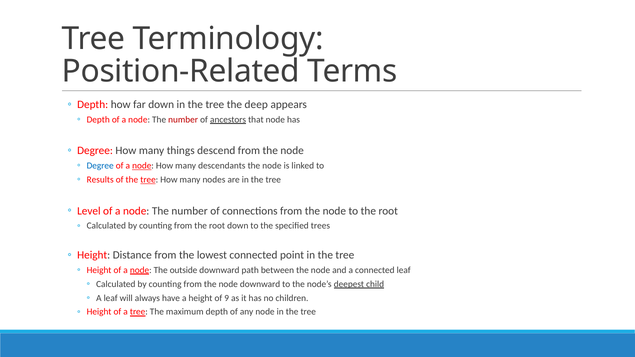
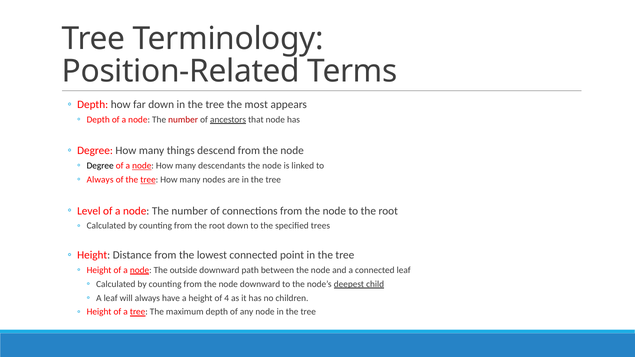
deep: deep -> most
Degree at (100, 166) colour: blue -> black
Results at (100, 180): Results -> Always
9: 9 -> 4
